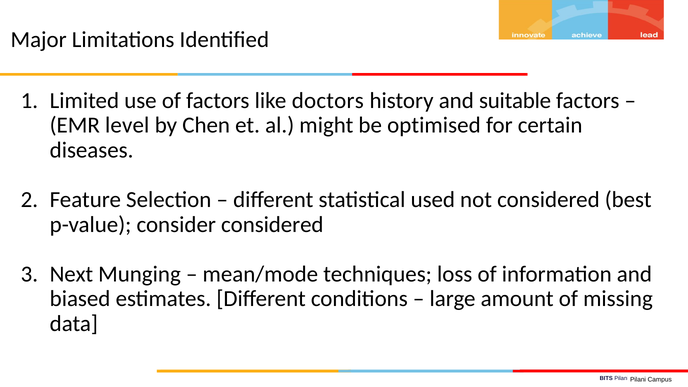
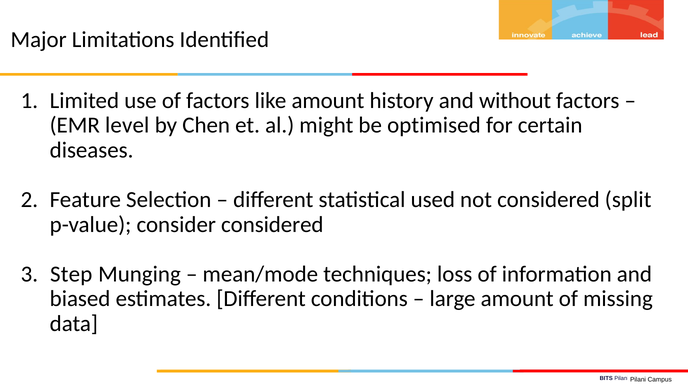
like doctors: doctors -> amount
suitable: suitable -> without
best: best -> split
Next: Next -> Step
